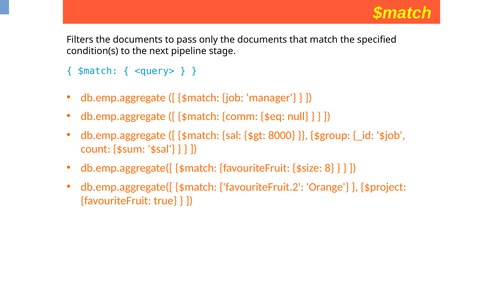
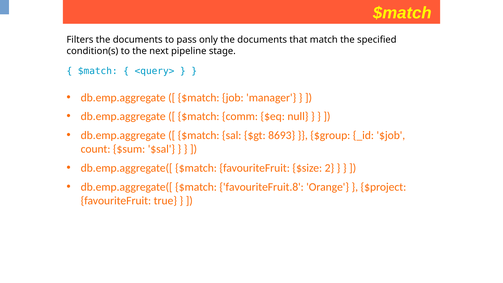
8000: 8000 -> 8693
8: 8 -> 2
favouriteFruit.2: favouriteFruit.2 -> favouriteFruit.8
